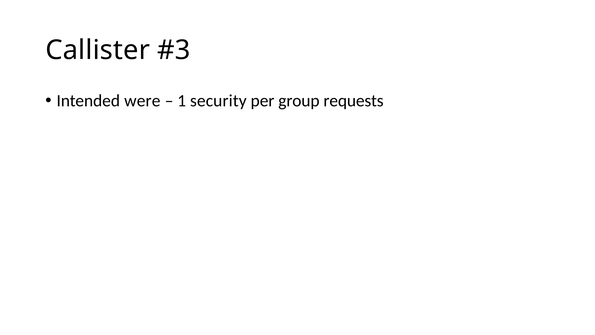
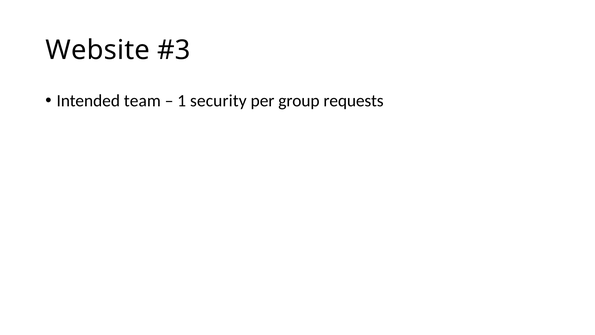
Callister: Callister -> Website
were: were -> team
